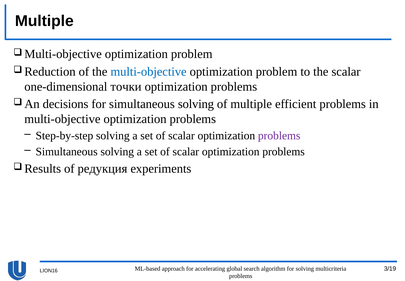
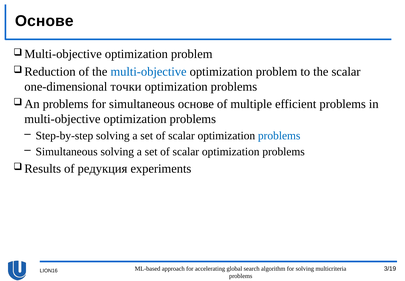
Multiple at (44, 21): Multiple -> Основе
decisions at (66, 104): decisions -> problems
for simultaneous solving: solving -> основе
problems at (279, 135) colour: purple -> blue
